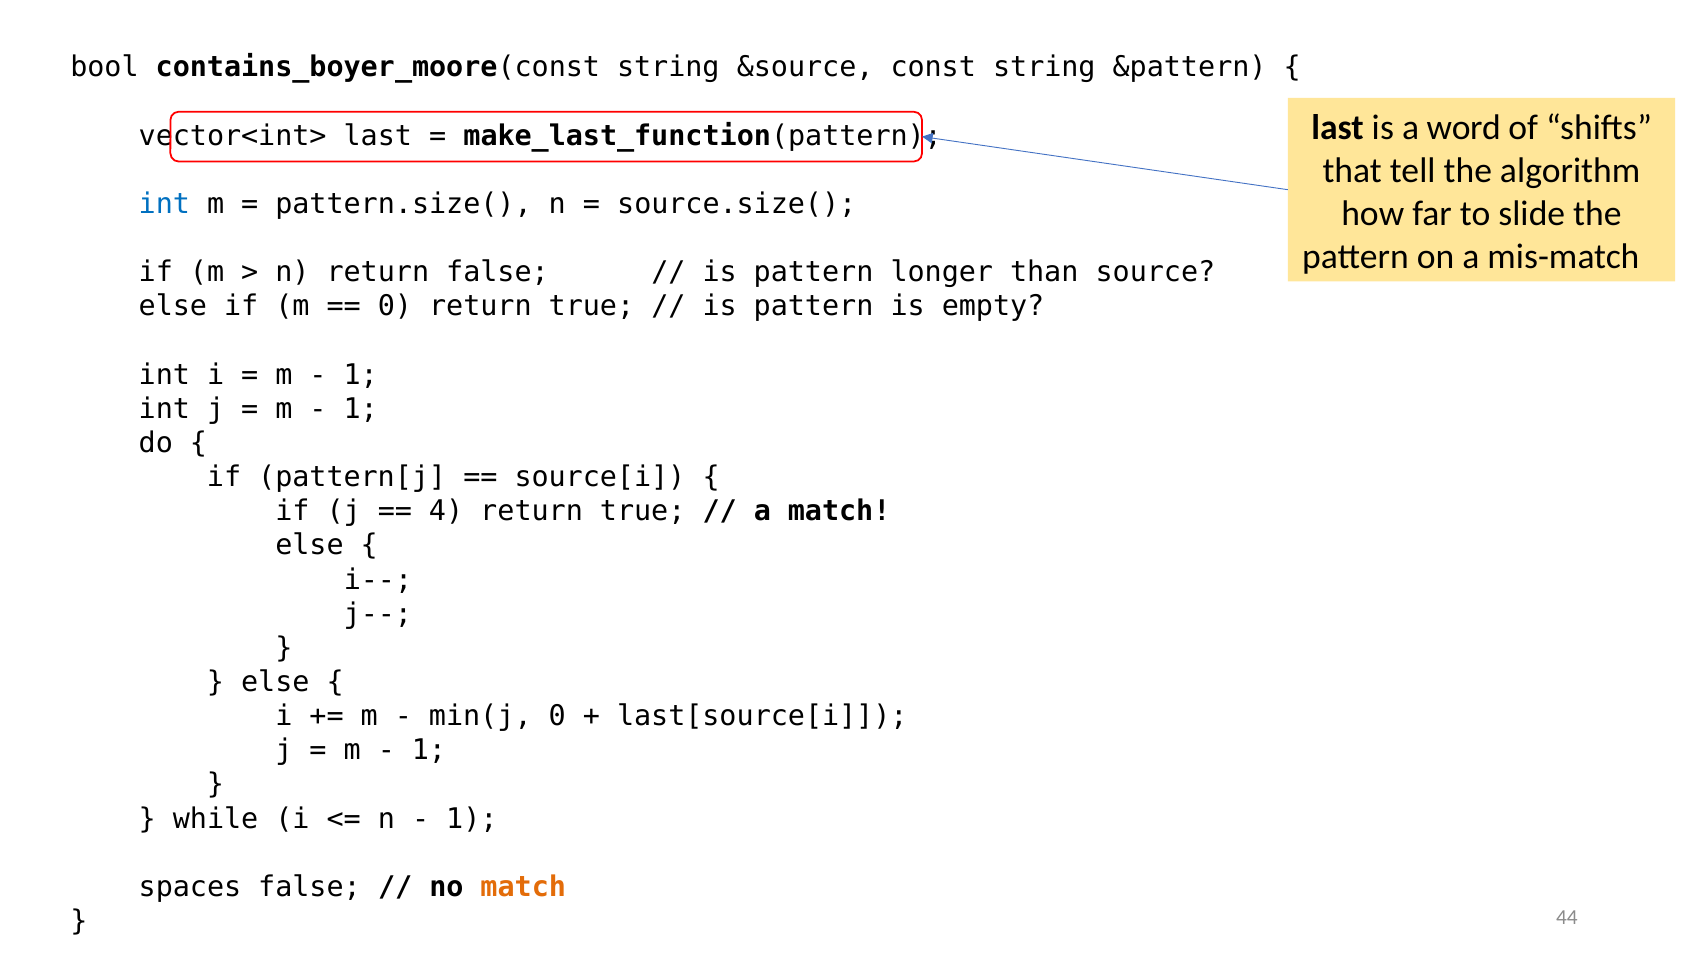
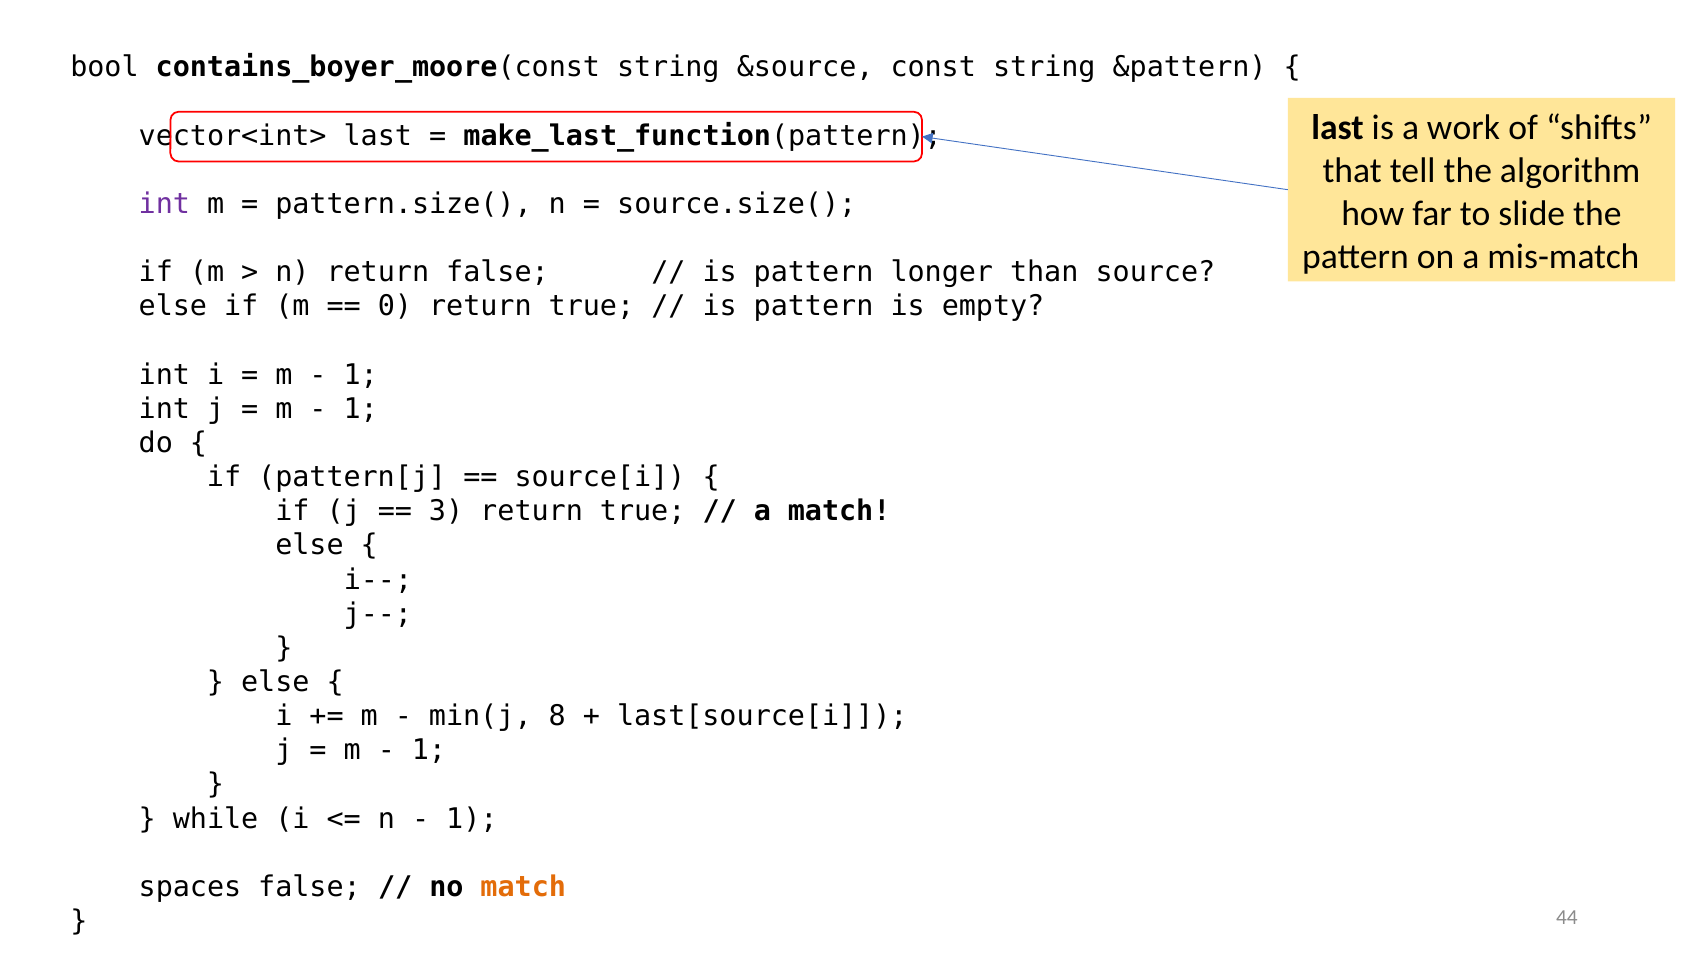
word: word -> work
int at (164, 204) colour: blue -> purple
4: 4 -> 3
min(j 0: 0 -> 8
